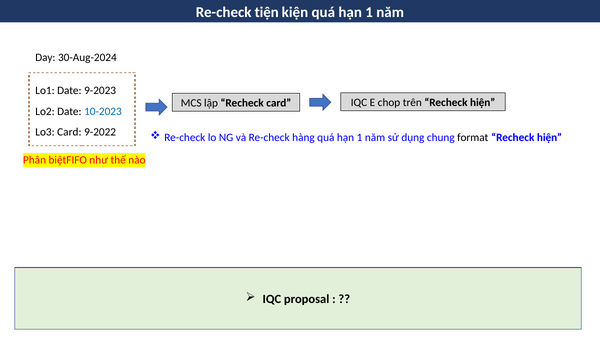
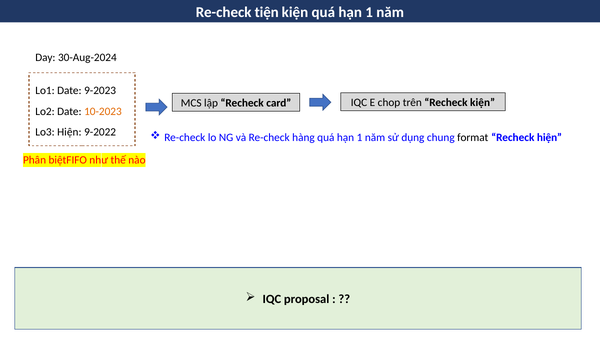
trên Recheck hiện: hiện -> kiện
10-2023 colour: blue -> orange
Lo3 Card: Card -> Hiện
